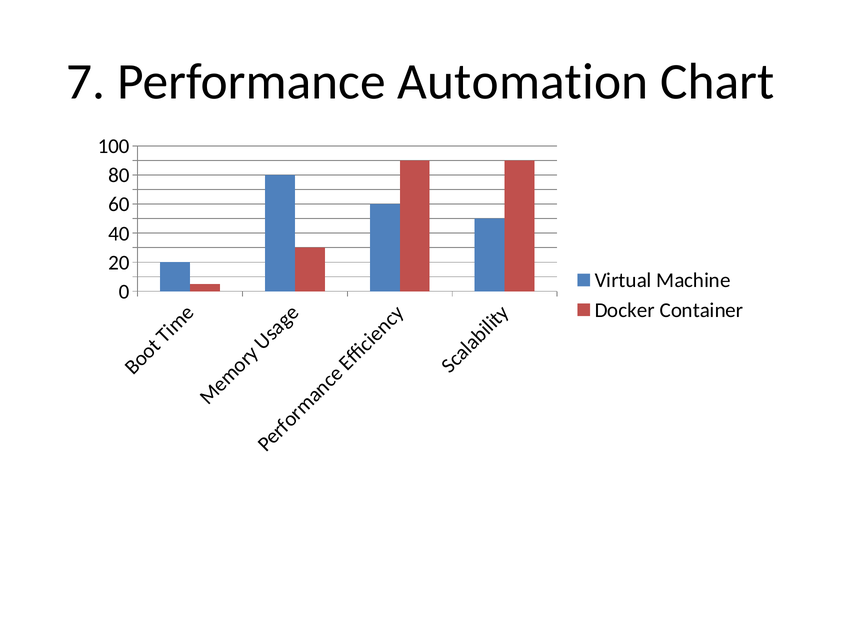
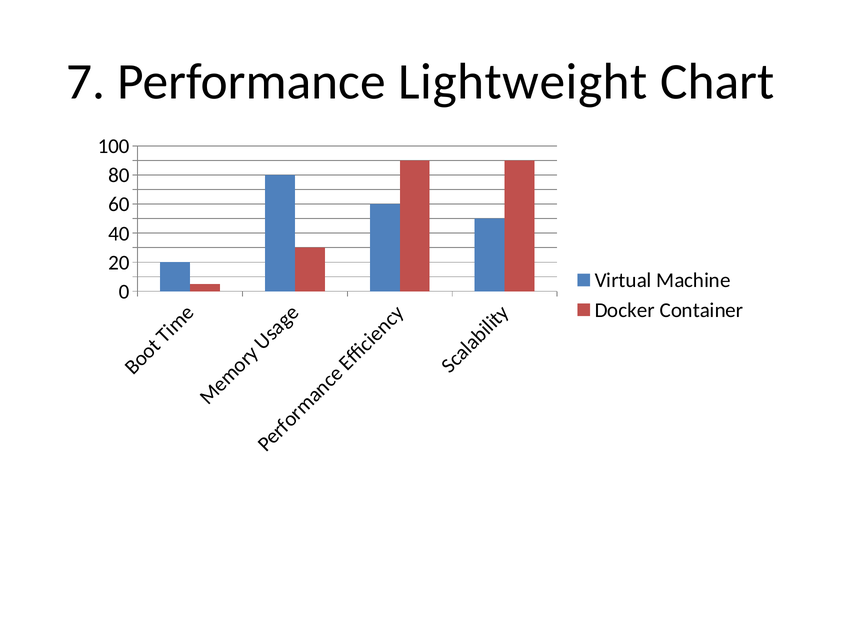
Automation: Automation -> Lightweight
